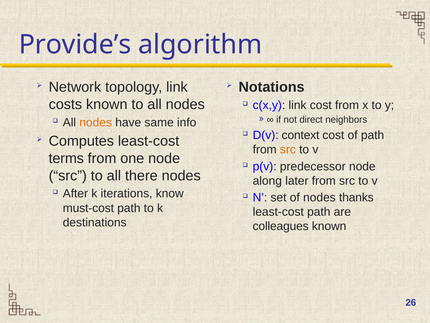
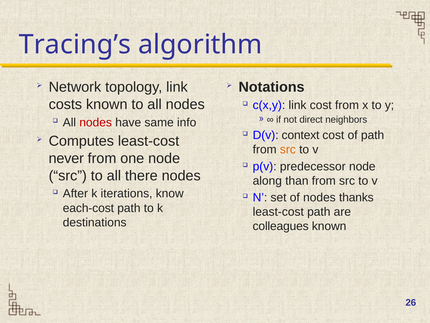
Provide’s: Provide’s -> Tracing’s
nodes at (96, 122) colour: orange -> red
terms: terms -> never
later: later -> than
must-cost: must-cost -> each-cost
